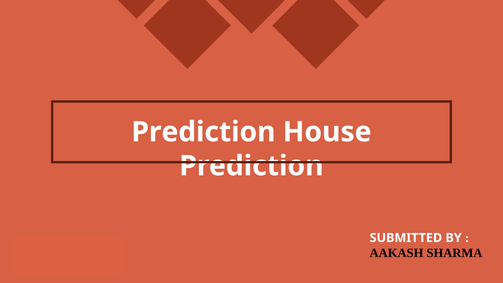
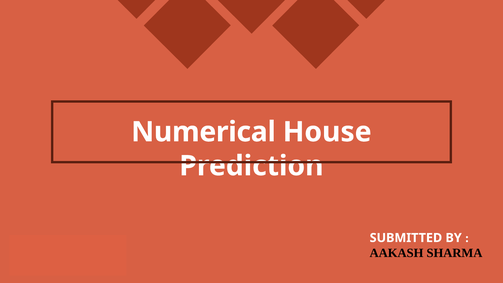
Prediction at (203, 132): Prediction -> Numerical
